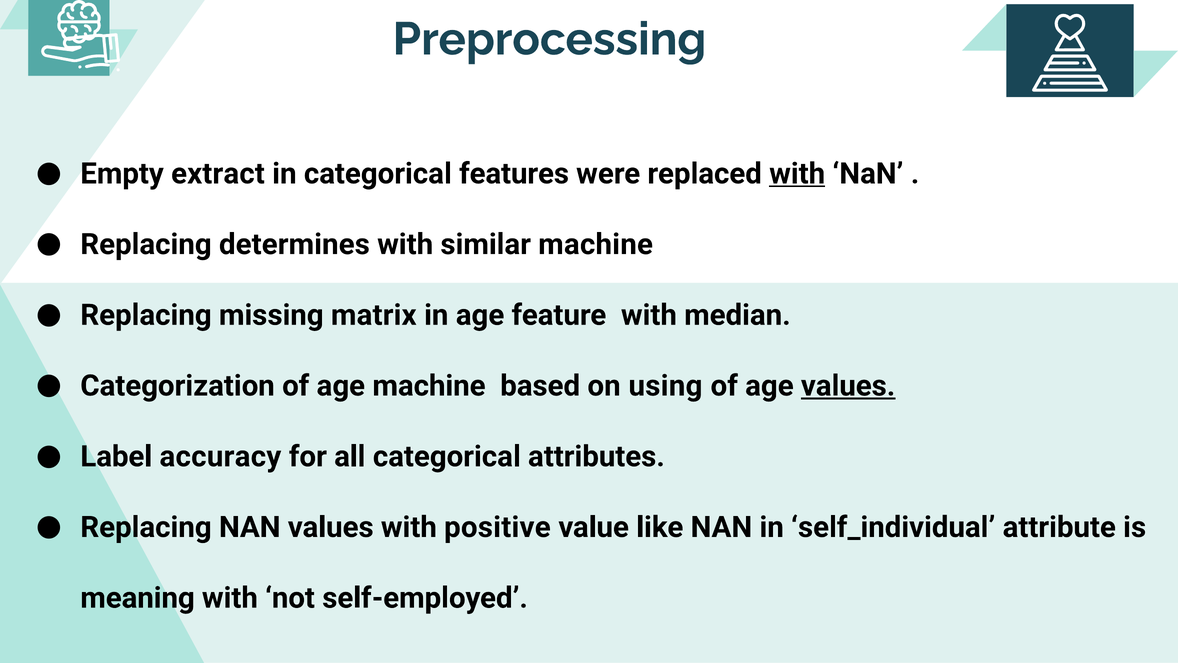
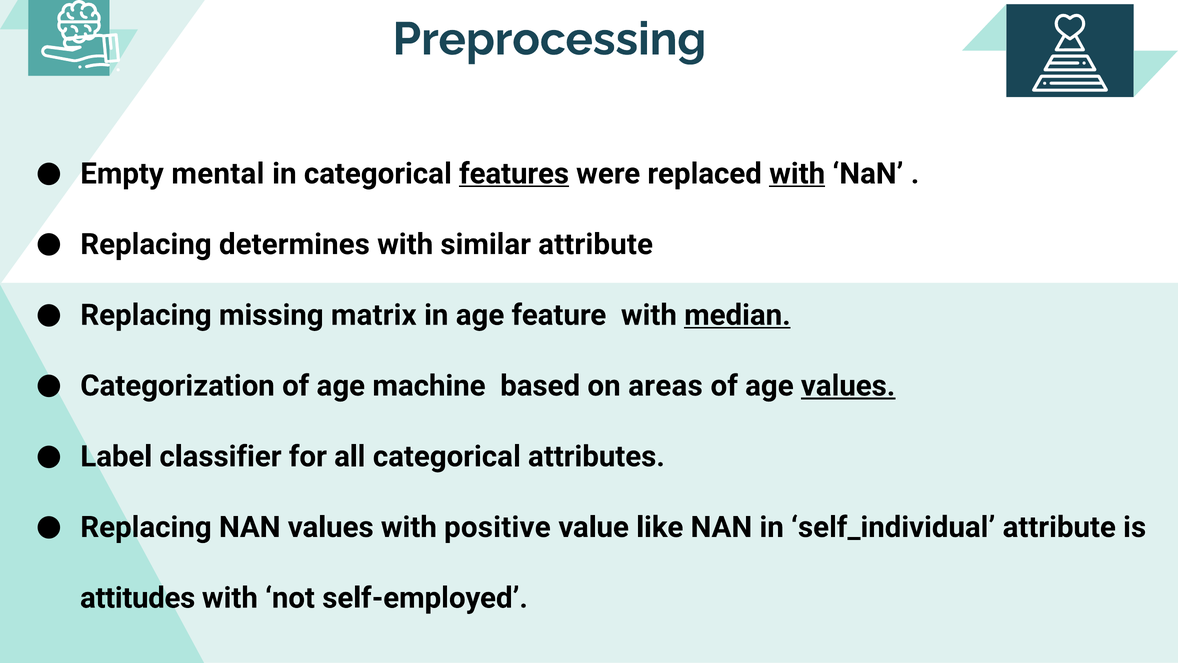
extract: extract -> mental
features underline: none -> present
similar machine: machine -> attribute
median underline: none -> present
using: using -> areas
accuracy: accuracy -> classifier
meaning: meaning -> attitudes
